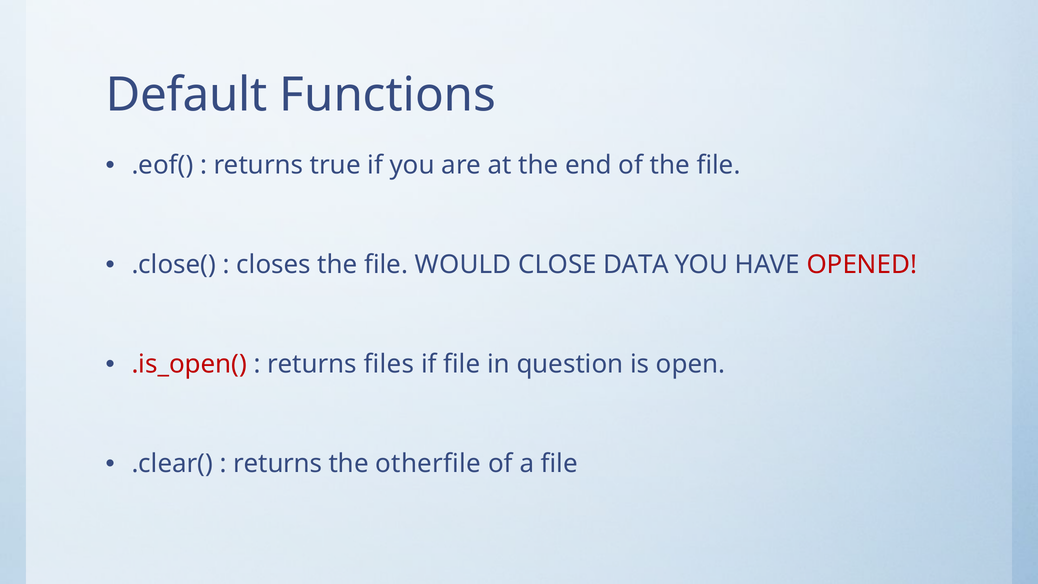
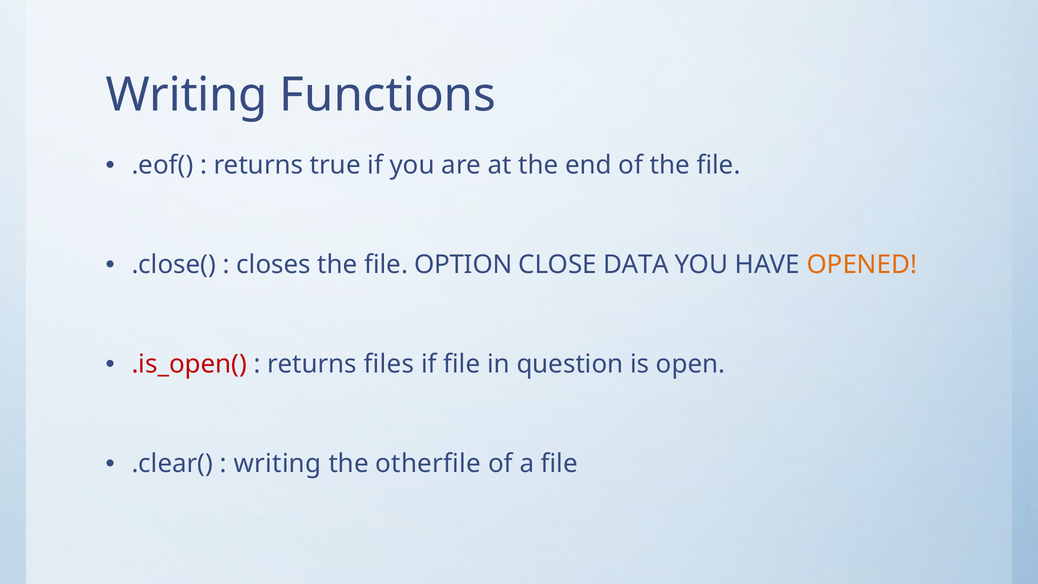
Default at (186, 95): Default -> Writing
WOULD: WOULD -> OPTION
OPENED colour: red -> orange
returns at (278, 464): returns -> writing
